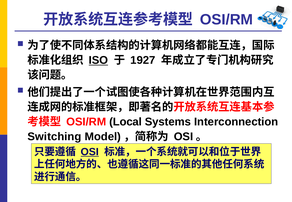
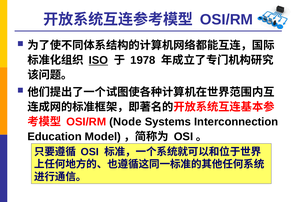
1927: 1927 -> 1978
Local: Local -> Node
Switching: Switching -> Education
OSI at (90, 152) underline: present -> none
